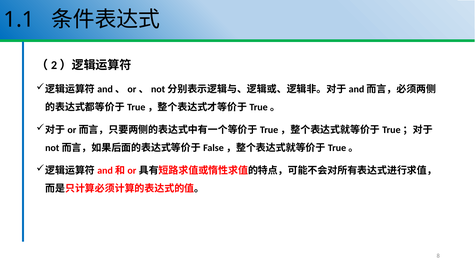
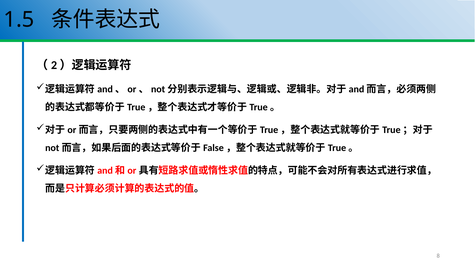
1.1: 1.1 -> 1.5
